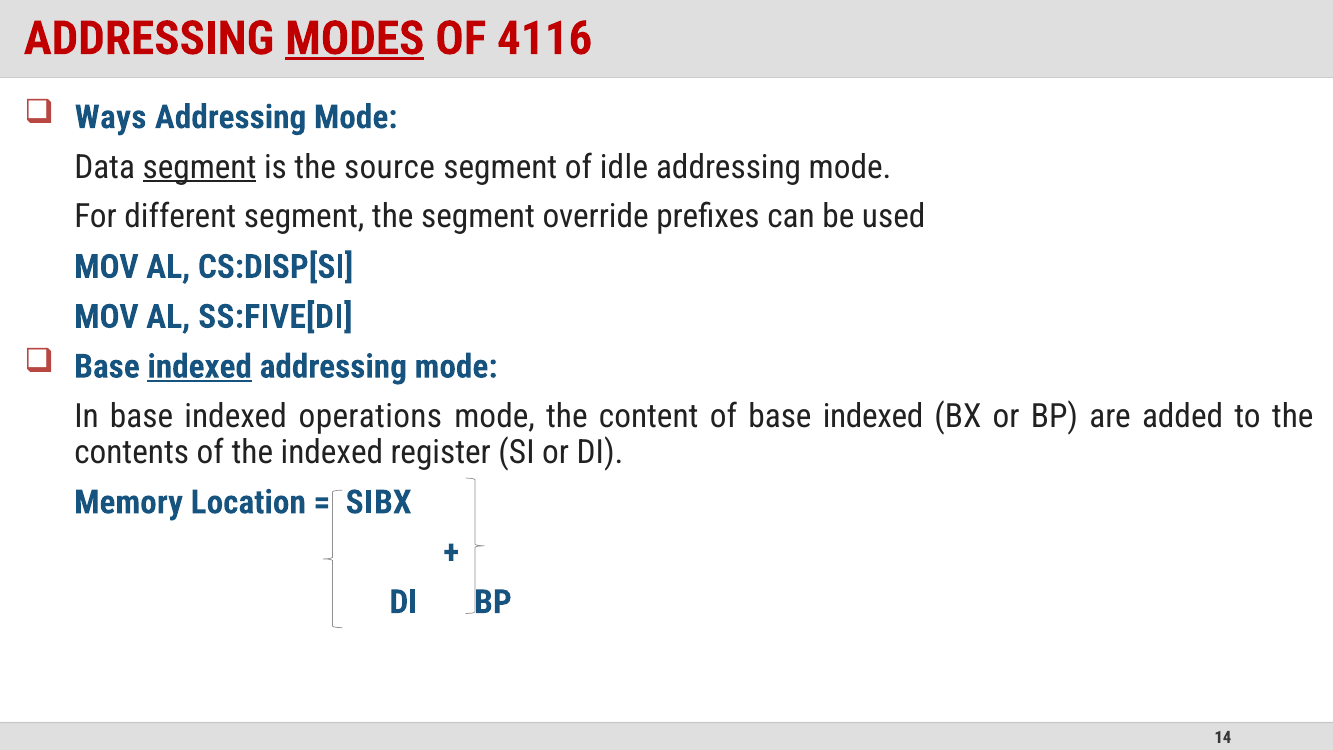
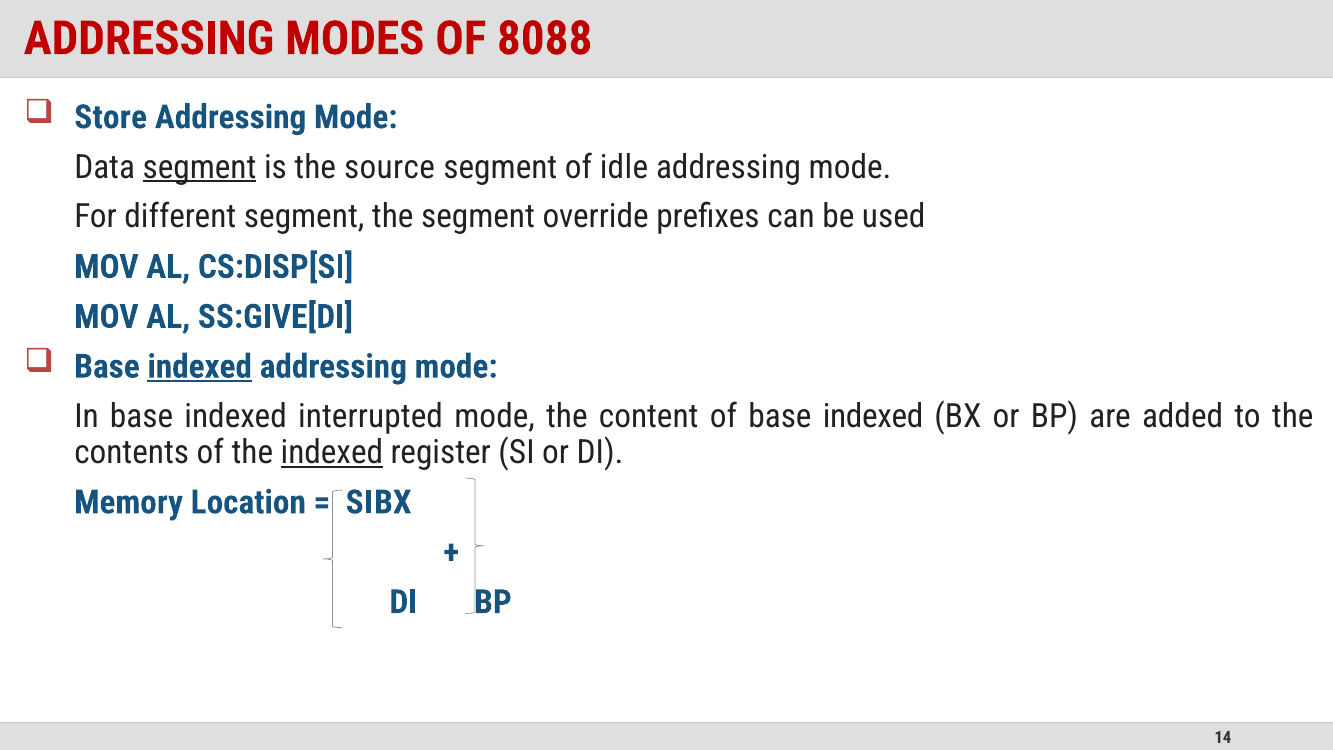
MODES underline: present -> none
4116: 4116 -> 8088
Ways: Ways -> Store
SS:FIVE[DI: SS:FIVE[DI -> SS:GIVE[DI
operations: operations -> interrupted
indexed at (332, 452) underline: none -> present
